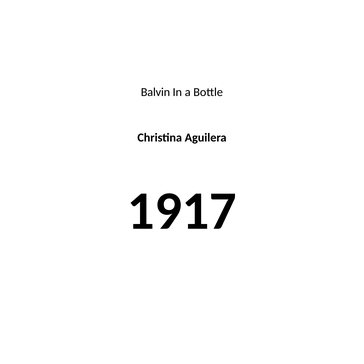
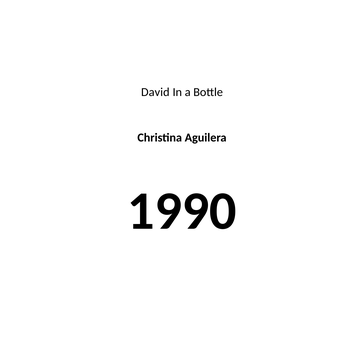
Balvin: Balvin -> David
1917: 1917 -> 1990
